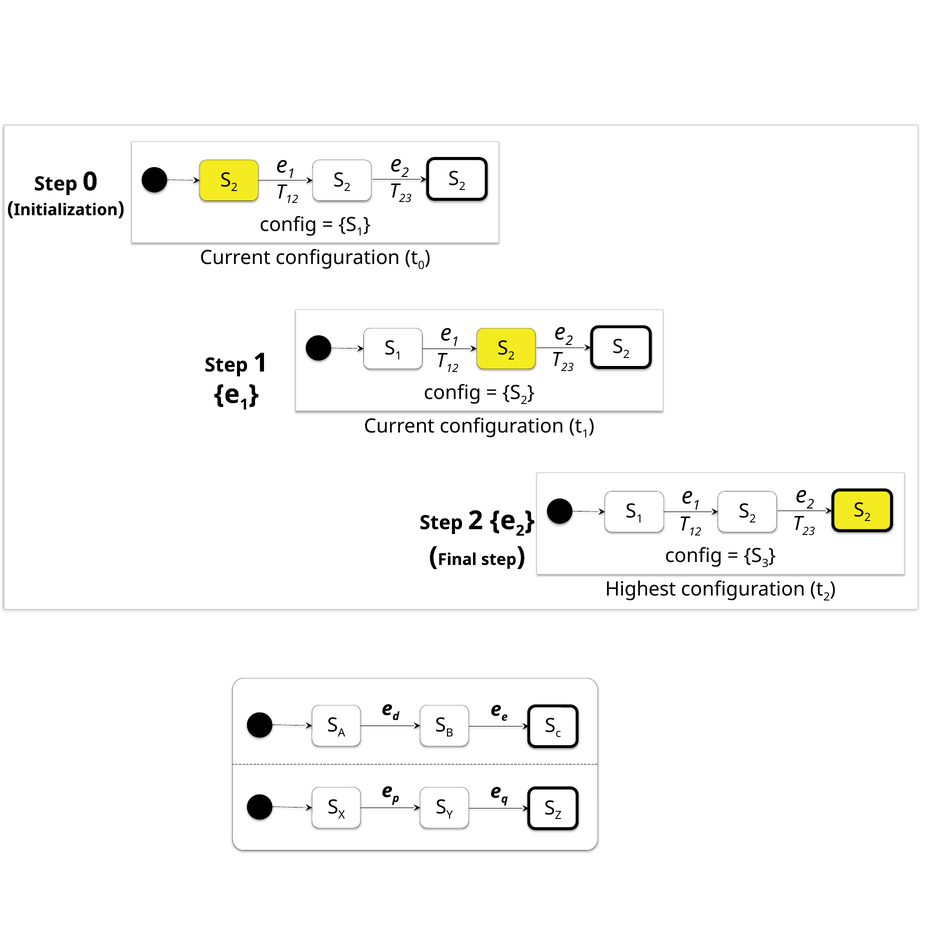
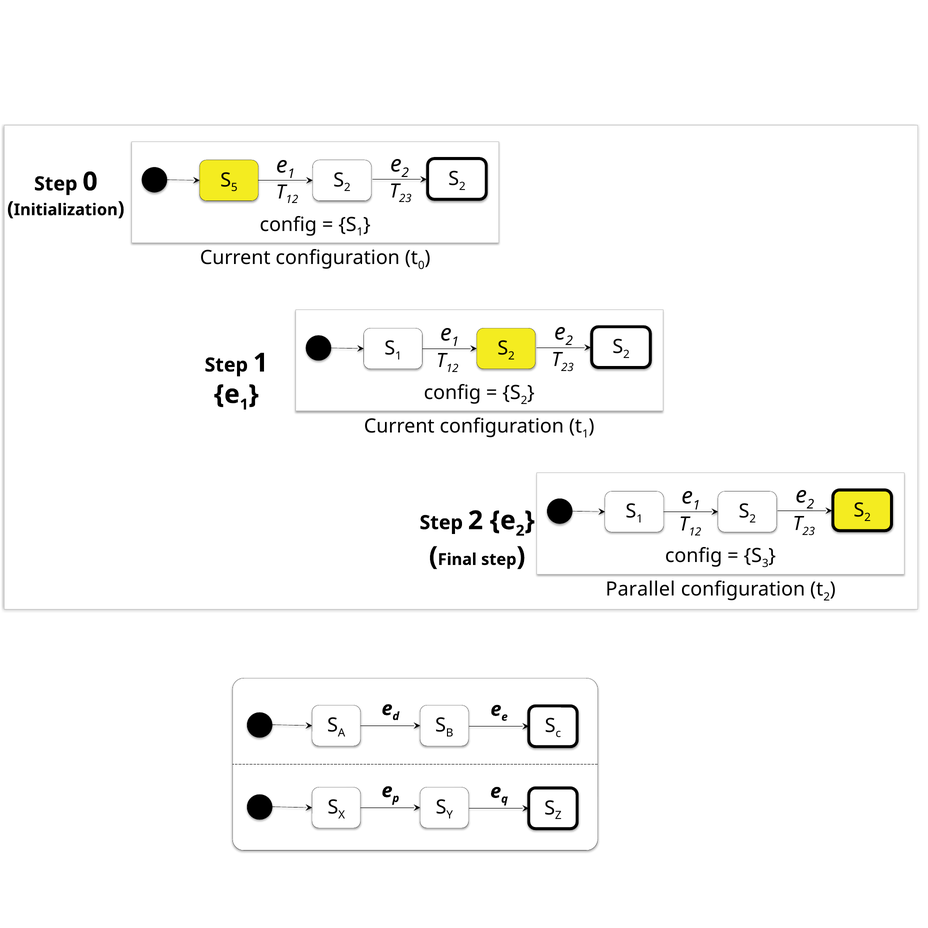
2 at (234, 188): 2 -> 5
Highest: Highest -> Parallel
